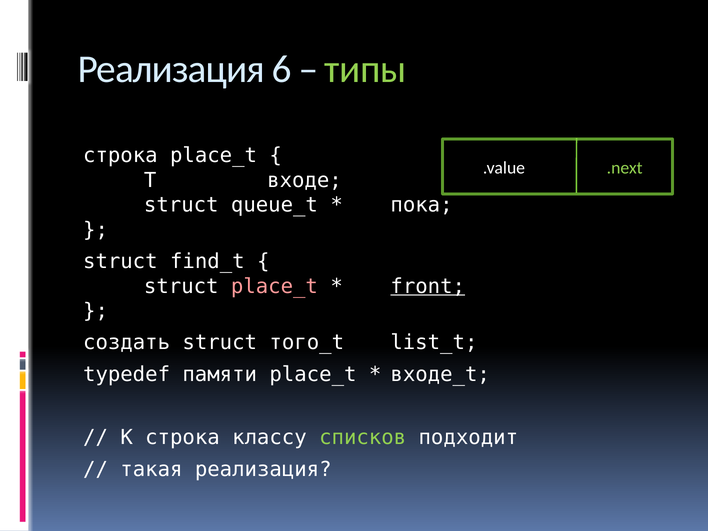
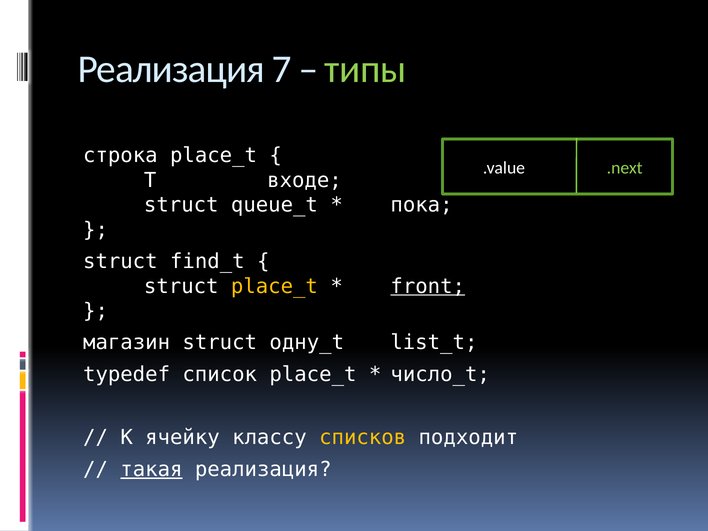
6: 6 -> 7
place_t at (274, 286) colour: pink -> yellow
создать: создать -> магазин
того_t: того_t -> одну_t
памяти: памяти -> список
входе_t: входе_t -> число_t
К строка: строка -> ячейку
списков colour: light green -> yellow
такая underline: none -> present
